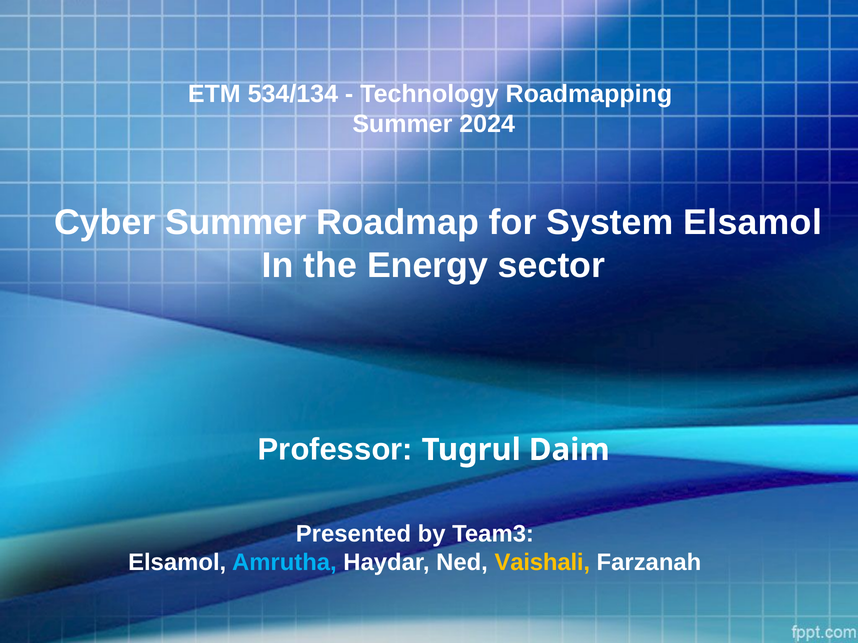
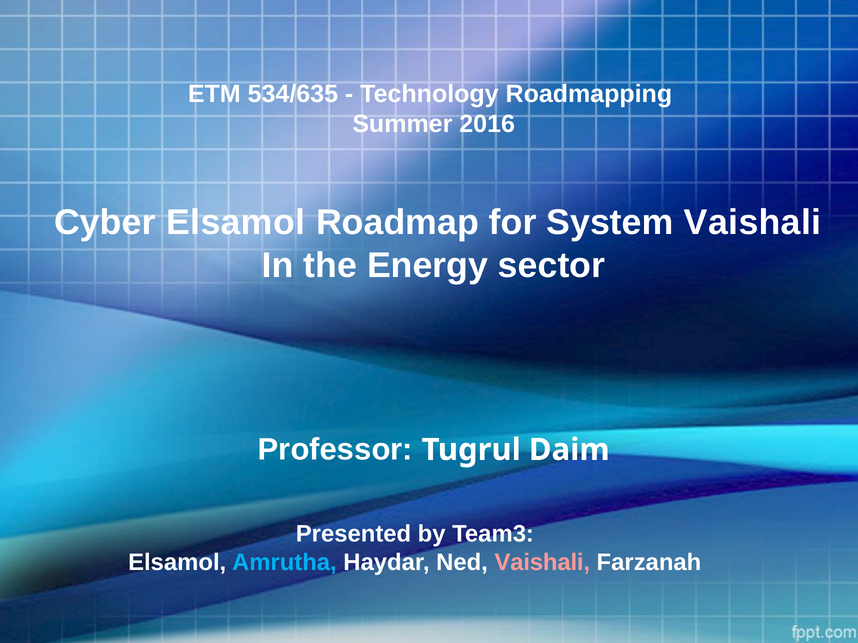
534/134: 534/134 -> 534/635
2024: 2024 -> 2016
Cyber Summer: Summer -> Elsamol
System Elsamol: Elsamol -> Vaishali
Vaishali at (542, 563) colour: yellow -> pink
